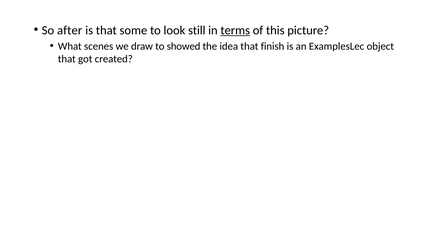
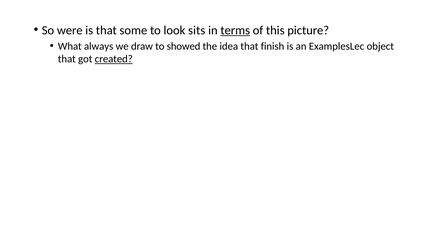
after: after -> were
still: still -> sits
scenes: scenes -> always
created underline: none -> present
